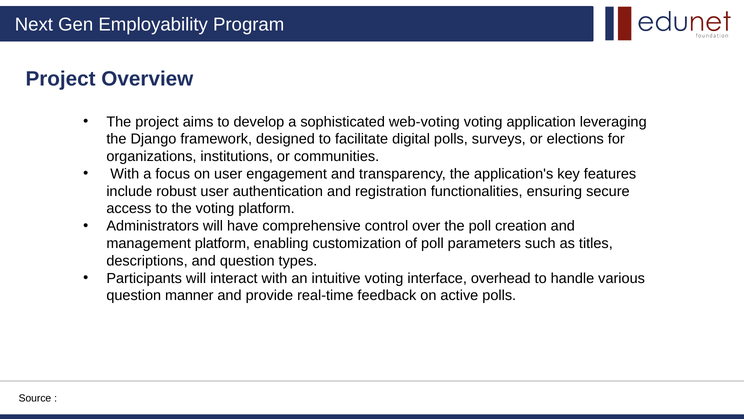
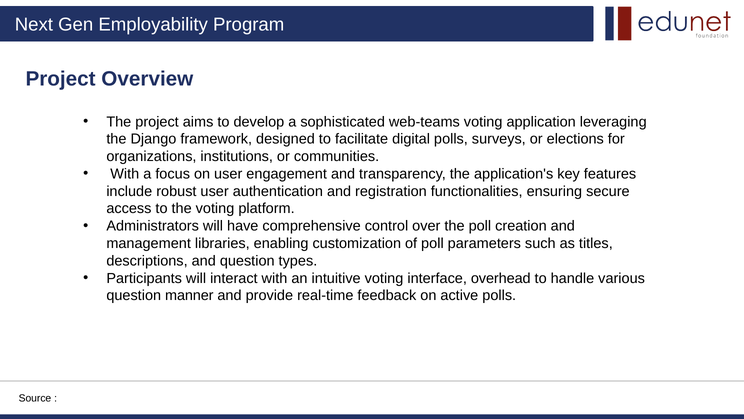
web-voting: web-voting -> web-teams
management platform: platform -> libraries
